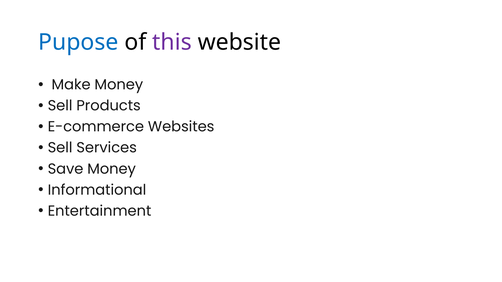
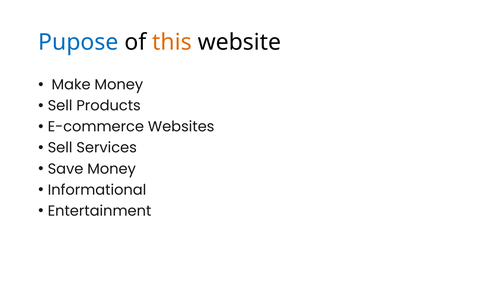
this colour: purple -> orange
